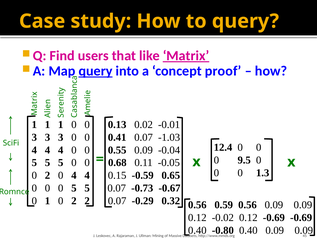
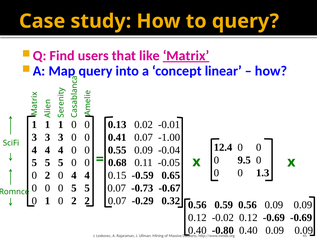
query at (96, 71) underline: present -> none
proof: proof -> linear
-1.03: -1.03 -> -1.00
